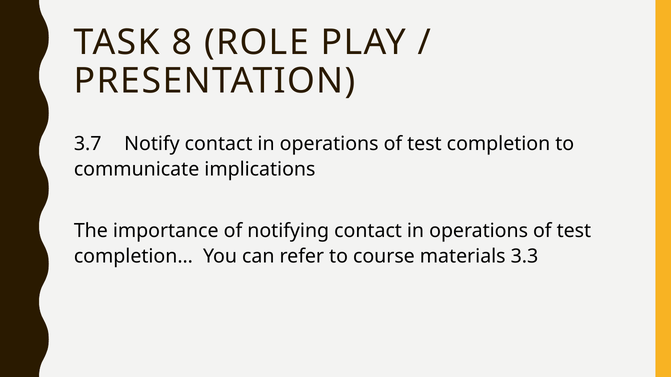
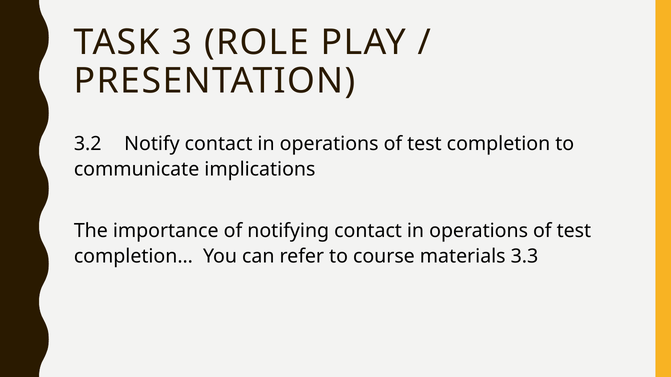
8: 8 -> 3
3.7: 3.7 -> 3.2
